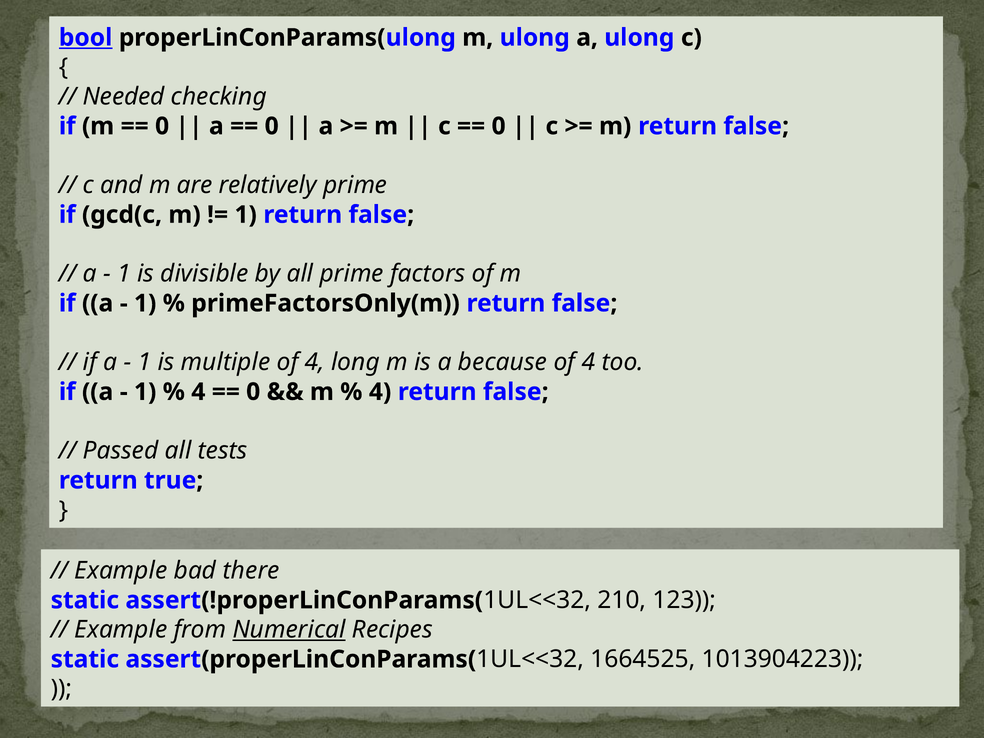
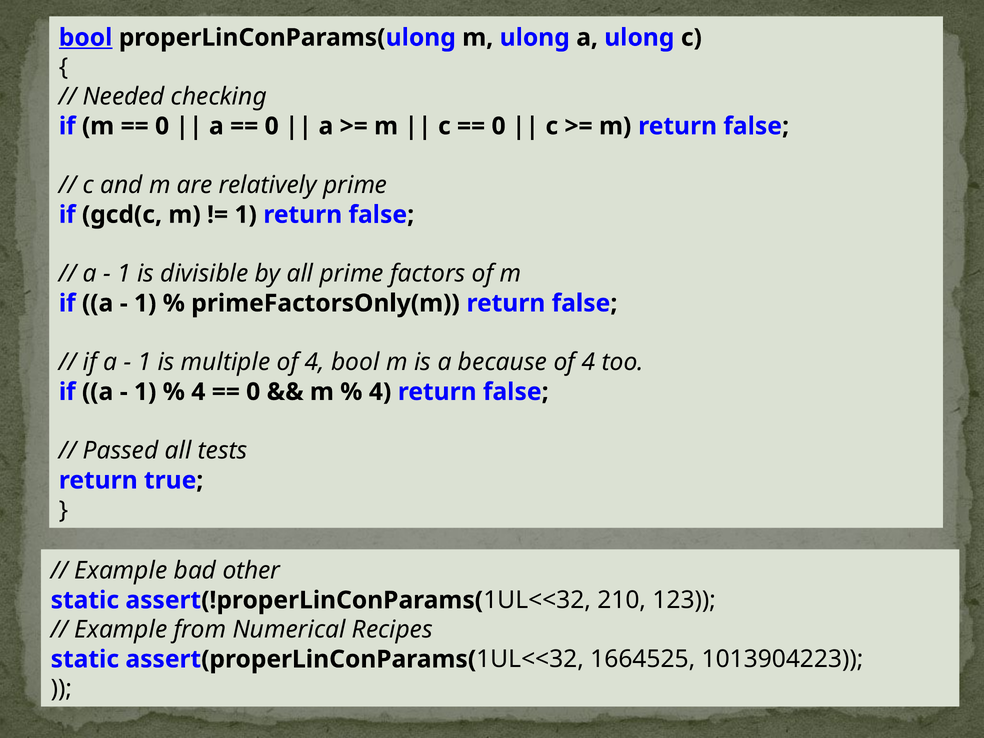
4 long: long -> bool
there: there -> other
Numerical underline: present -> none
